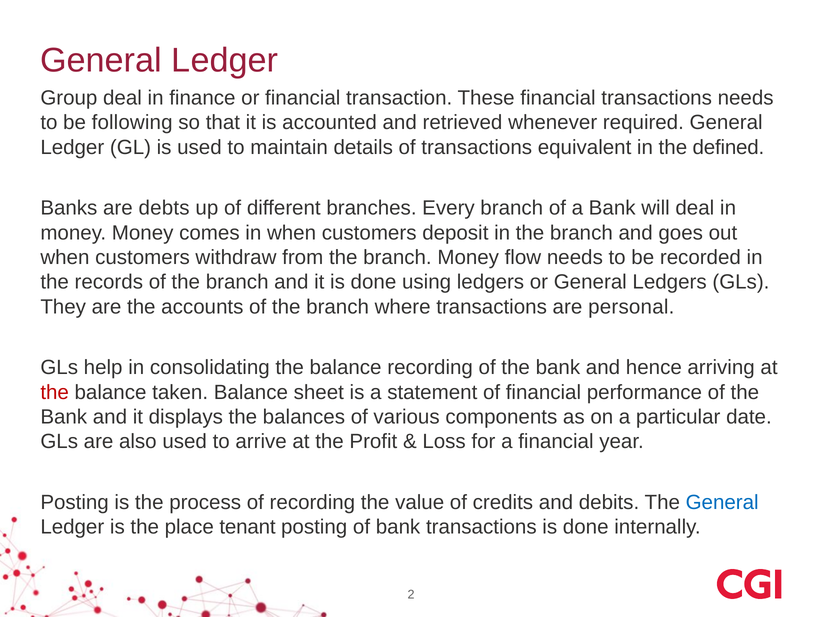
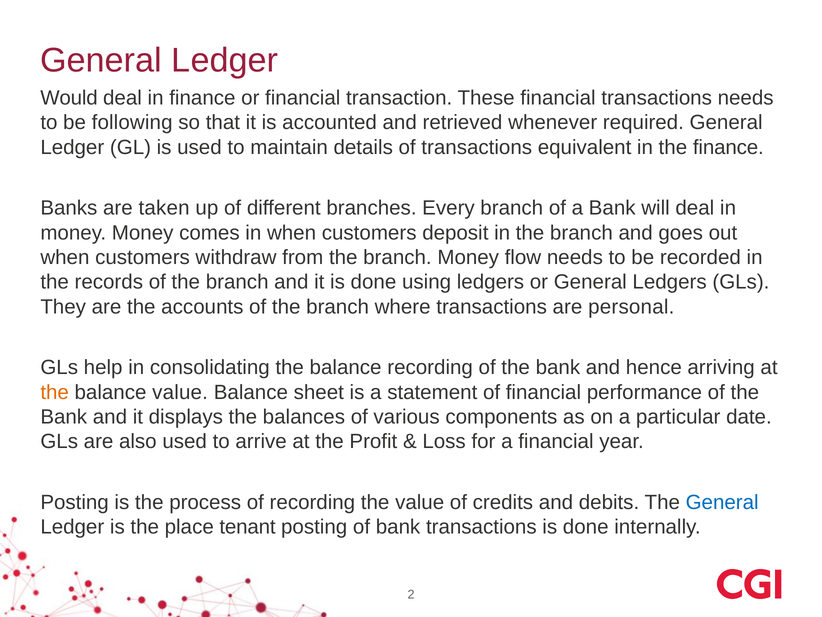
Group: Group -> Would
the defined: defined -> finance
debts: debts -> taken
the at (55, 392) colour: red -> orange
balance taken: taken -> value
